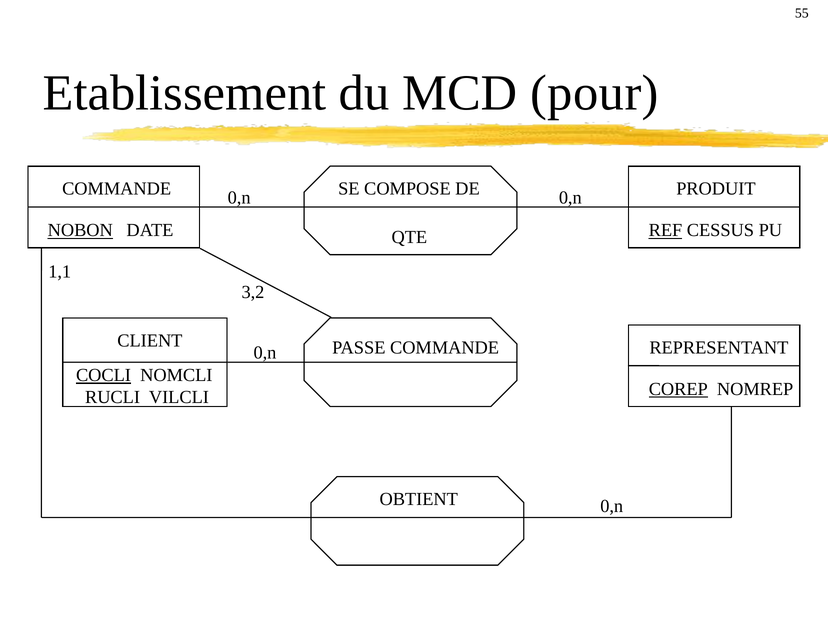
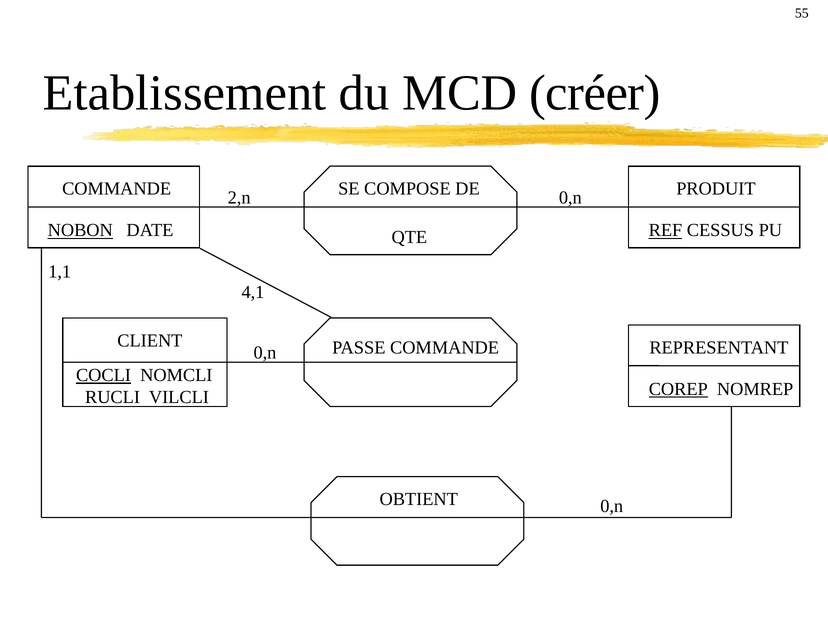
pour: pour -> créer
0,n at (239, 197): 0,n -> 2,n
3,2: 3,2 -> 4,1
